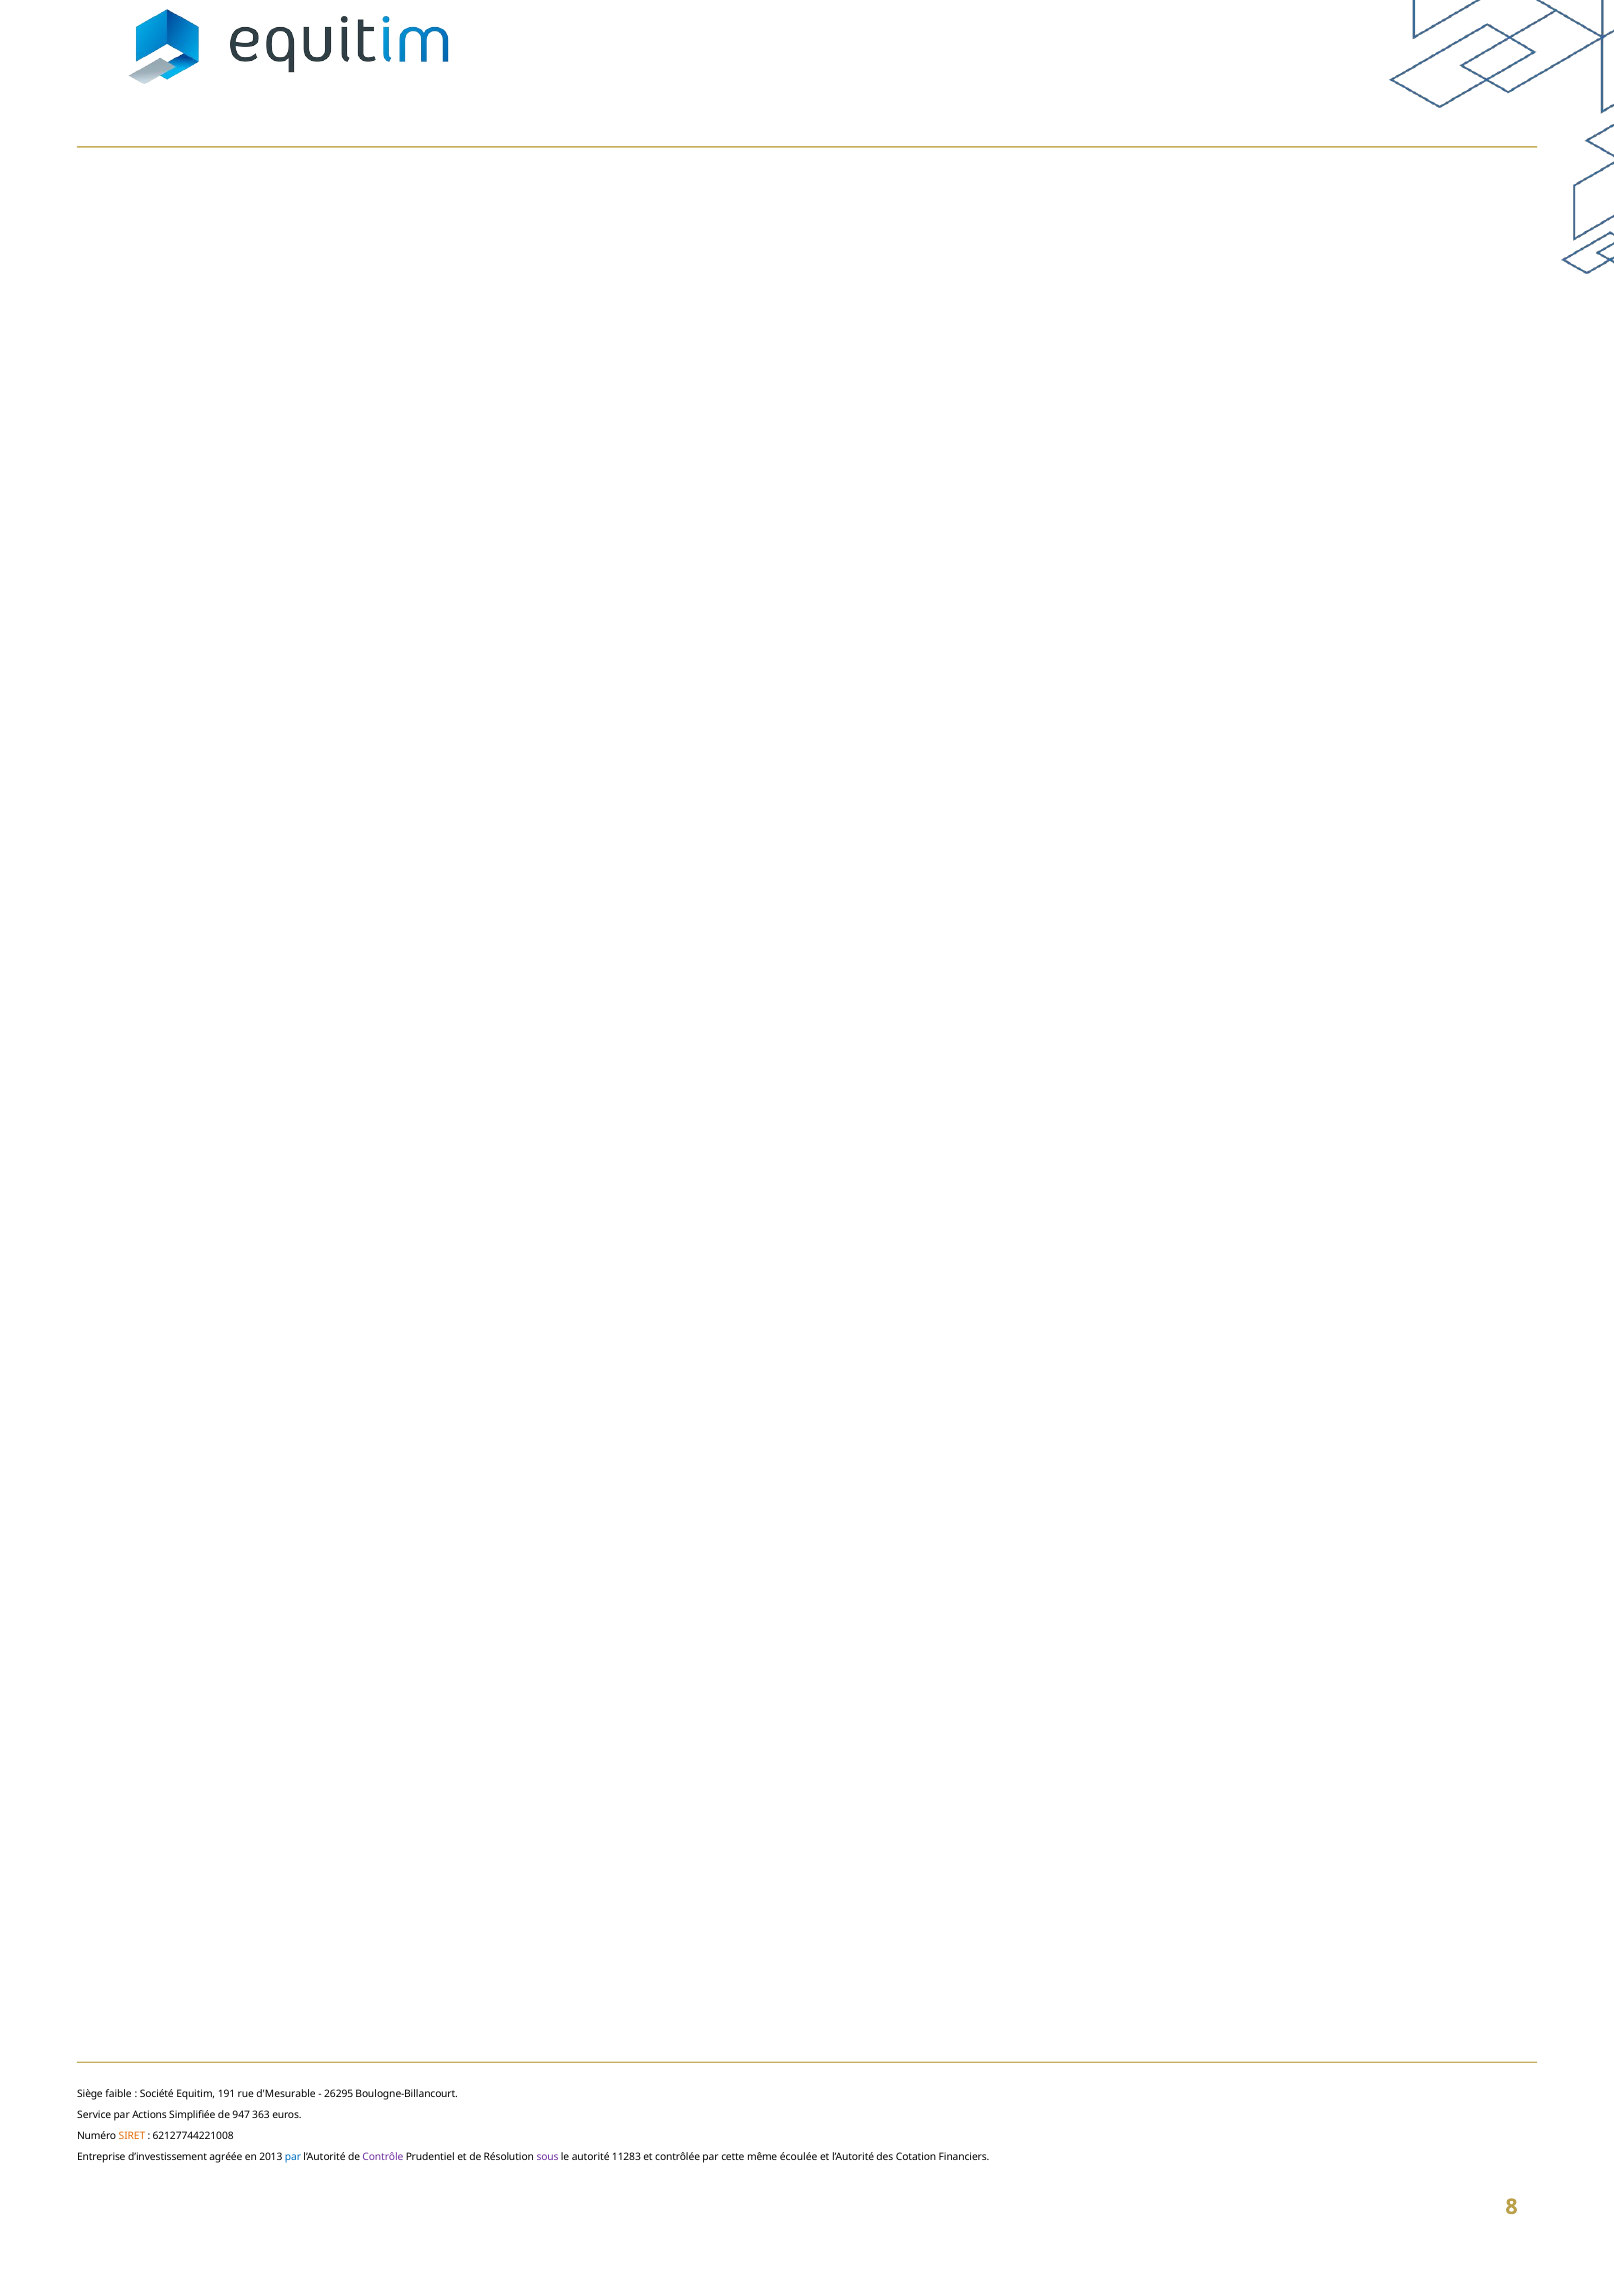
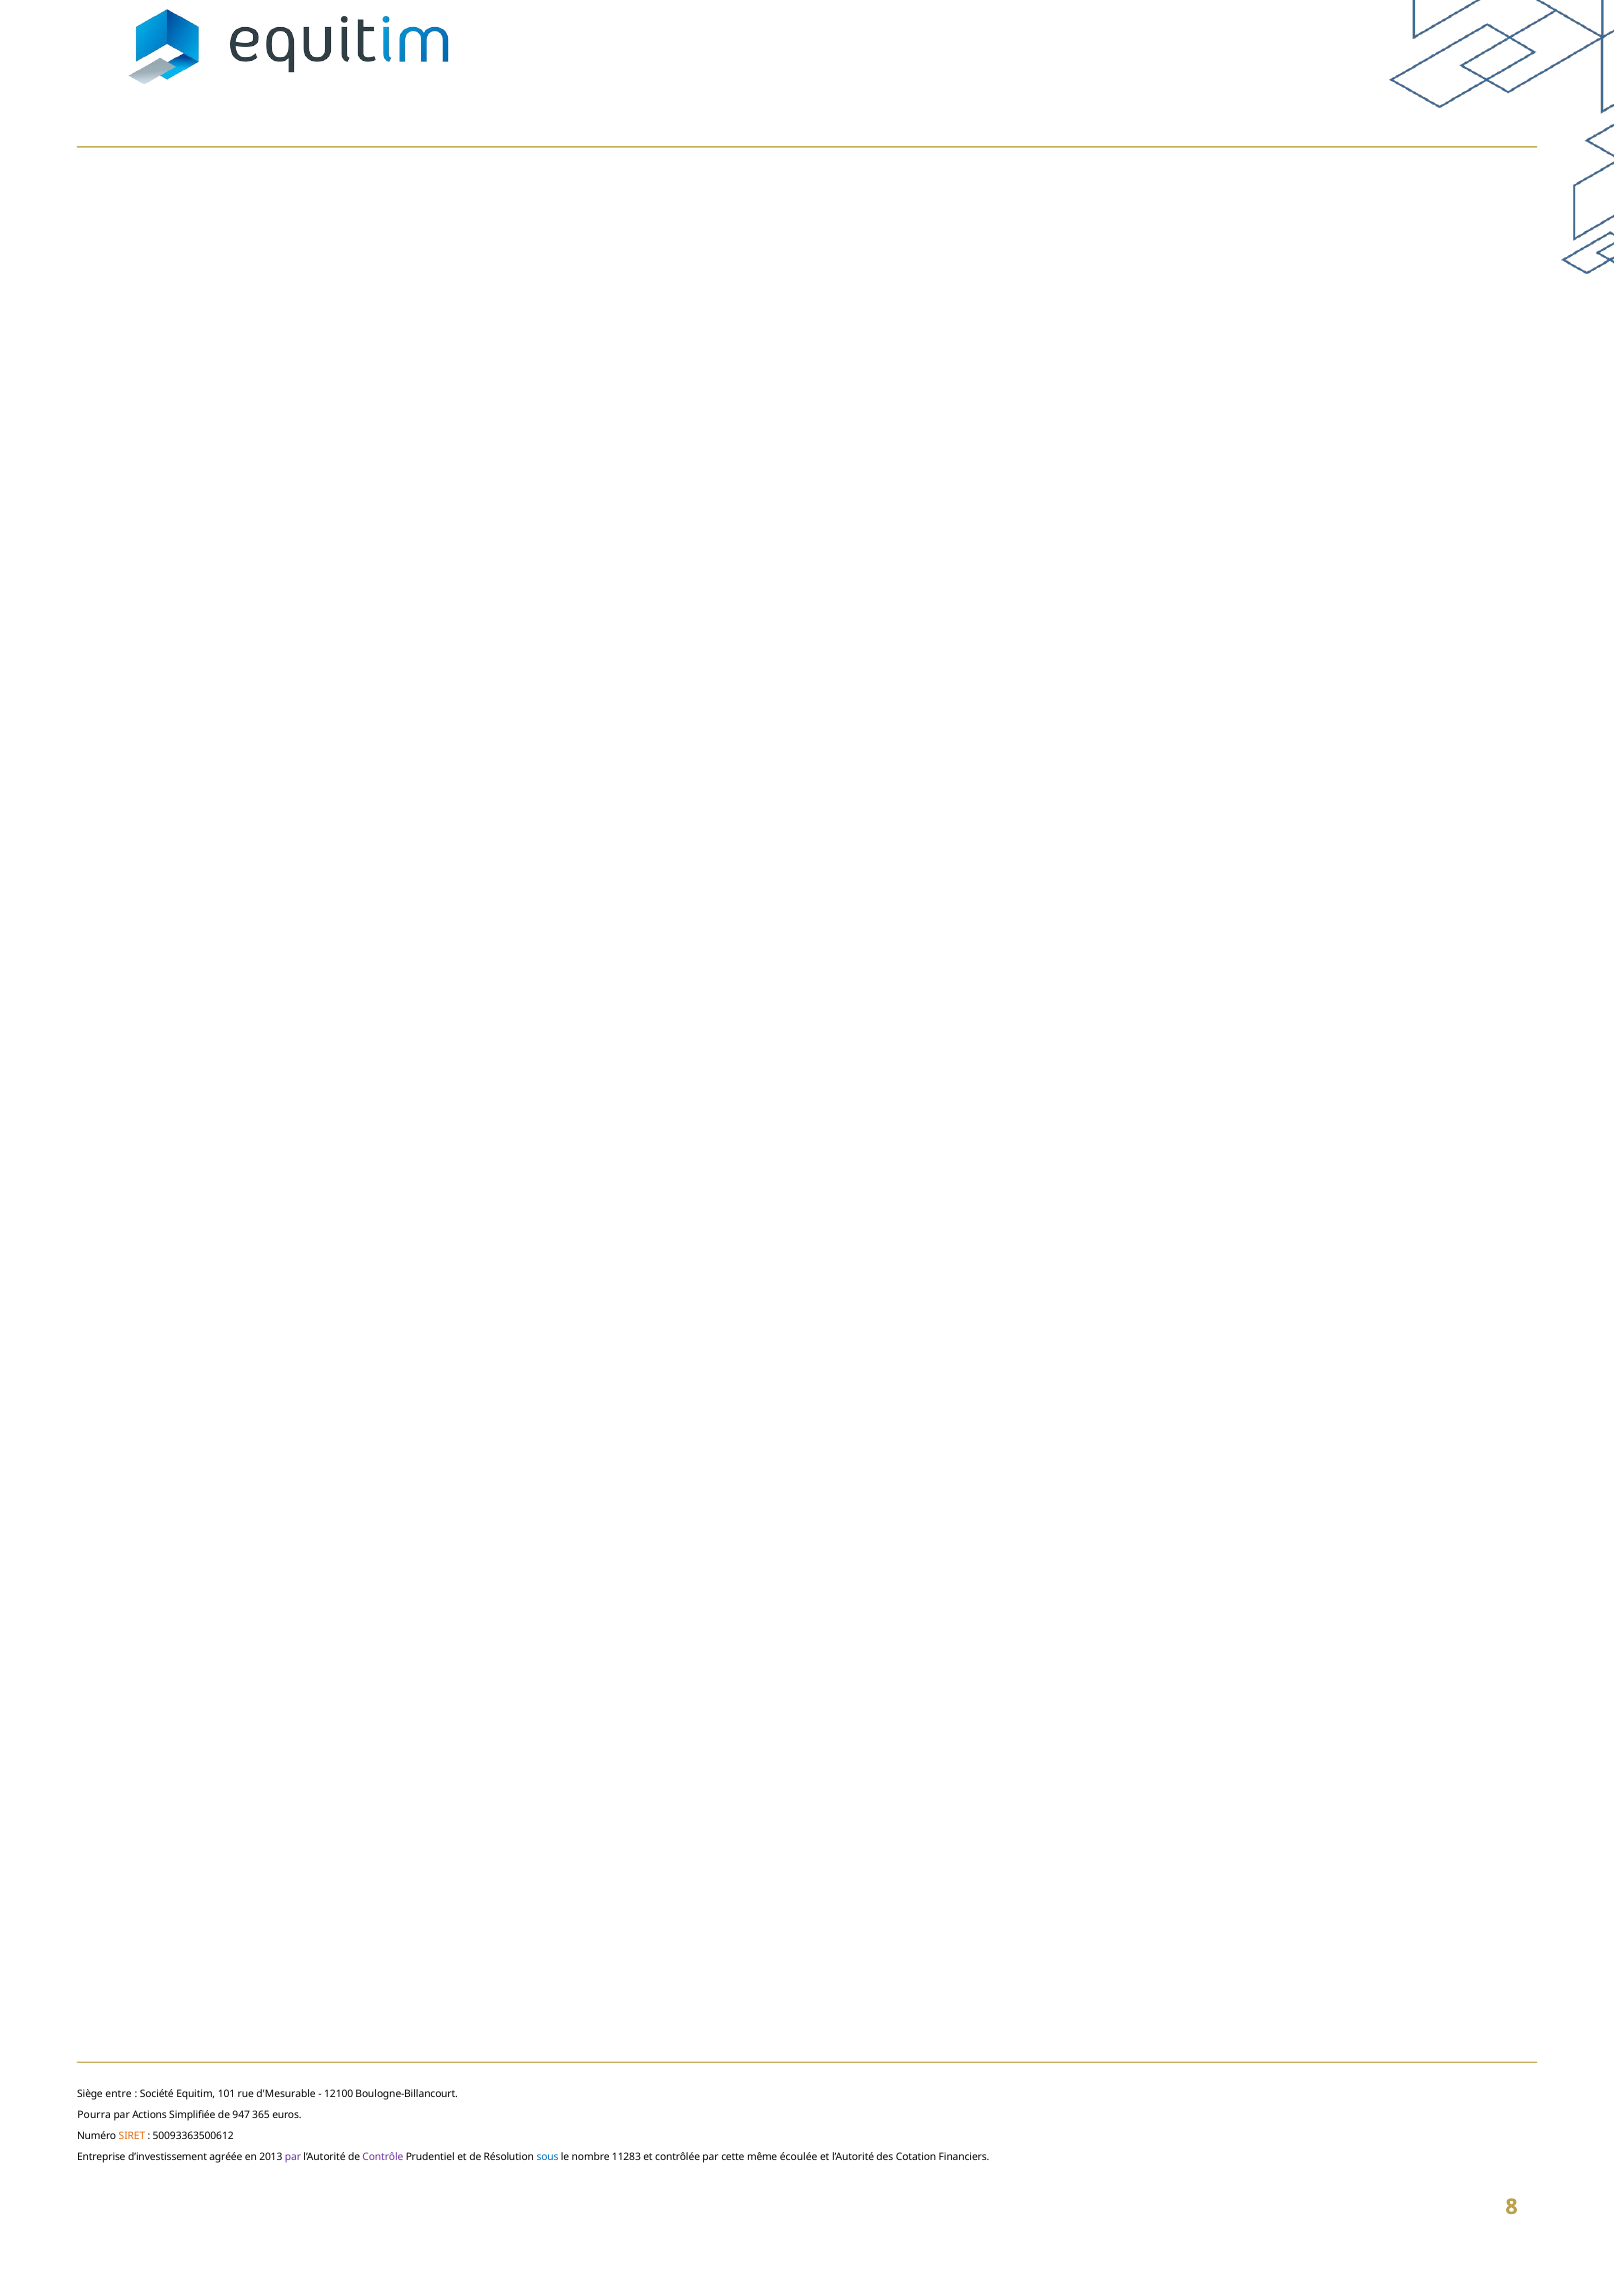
faible: faible -> entre
191: 191 -> 101
26295: 26295 -> 12100
Service: Service -> Pourra
363: 363 -> 365
62127744221008: 62127744221008 -> 50093363500612
par at (293, 2157) colour: blue -> purple
sous colour: purple -> blue
autorité: autorité -> nombre
